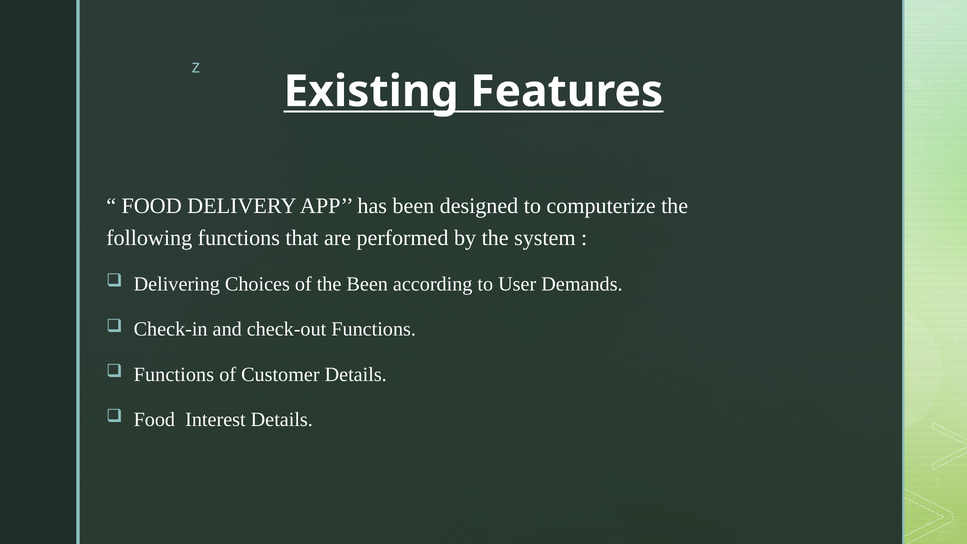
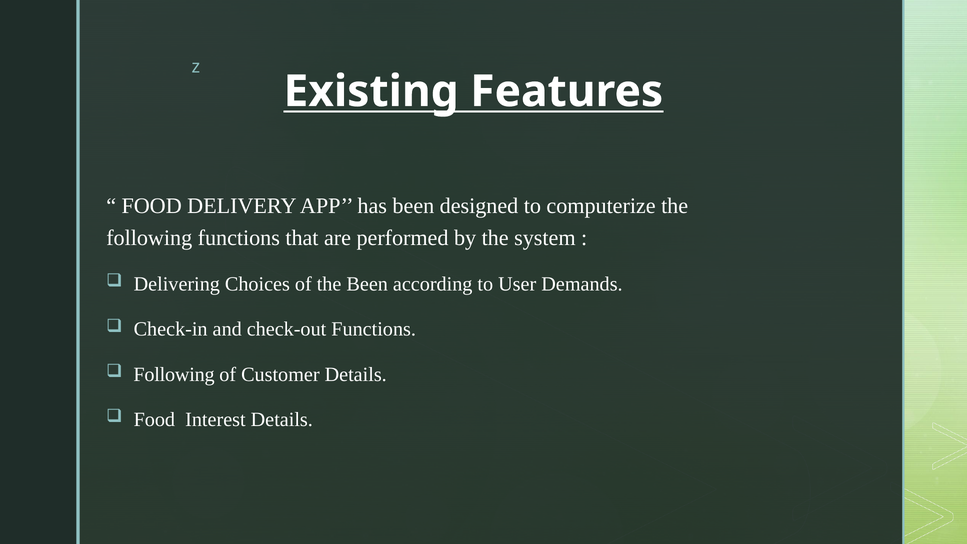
Functions at (174, 374): Functions -> Following
